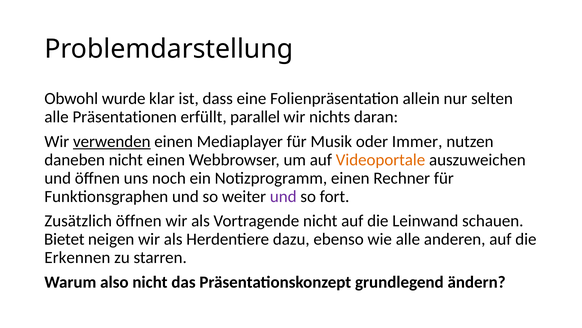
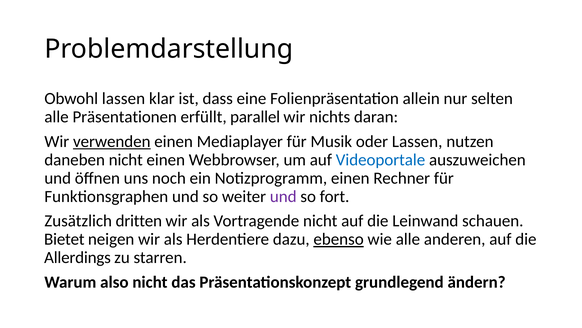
Obwohl wurde: wurde -> lassen
oder Immer: Immer -> Lassen
Videoportale colour: orange -> blue
Zusätzlich öffnen: öffnen -> dritten
ebenso underline: none -> present
Erkennen: Erkennen -> Allerdings
